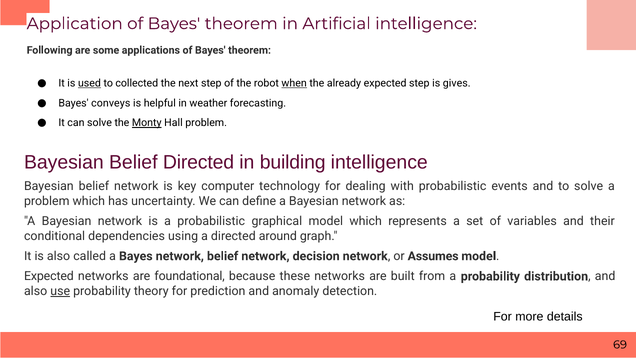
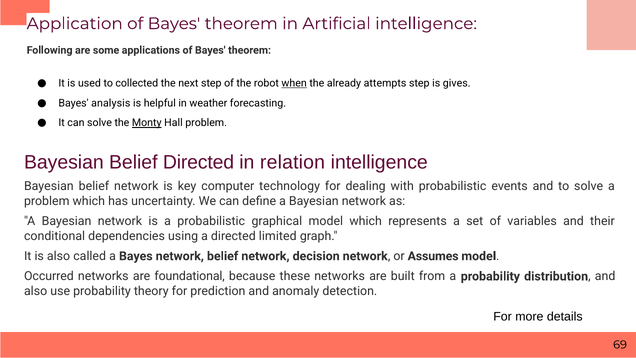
used underline: present -> none
already expected: expected -> attempts
conveys: conveys -> analysis
building: building -> relation
around: around -> limited
Expected at (49, 276): Expected -> Occurred
use underline: present -> none
